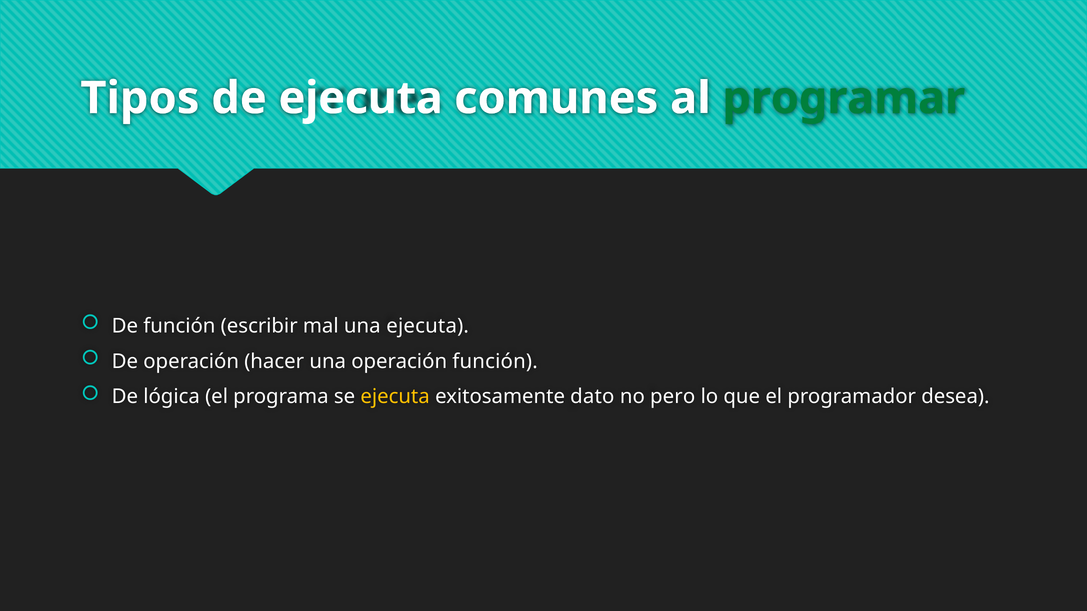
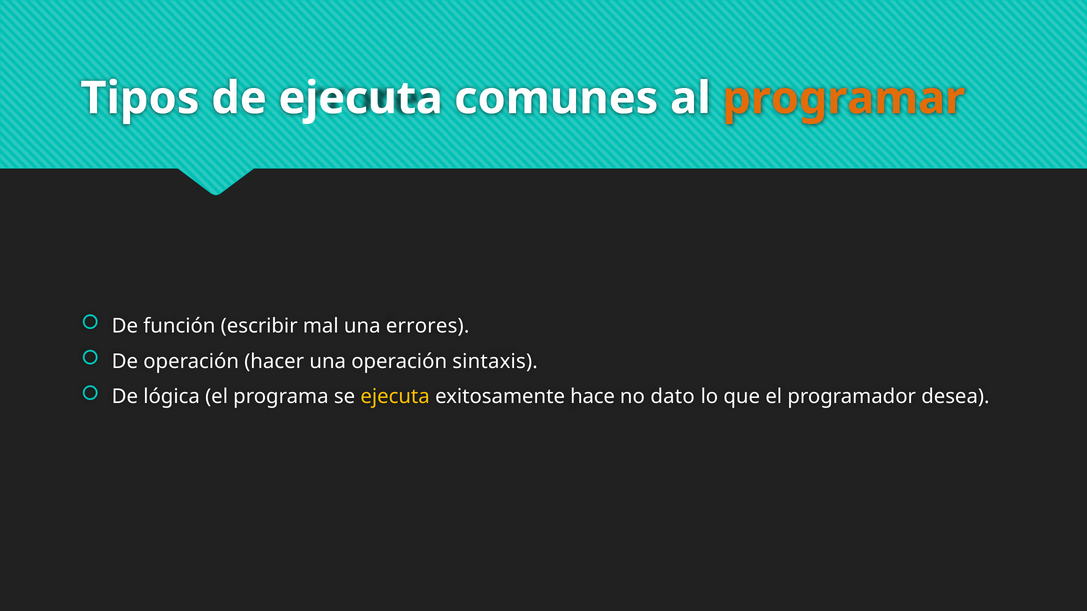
programar colour: green -> orange
una ejecuta: ejecuta -> errores
operación función: función -> sintaxis
dato: dato -> hace
pero: pero -> dato
